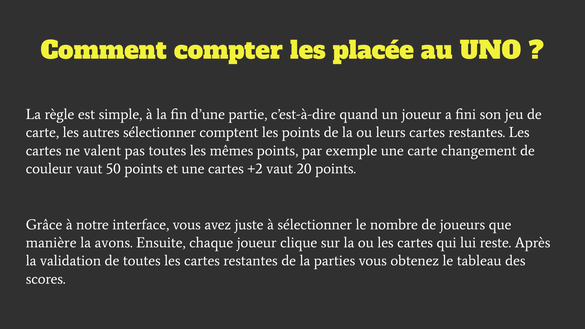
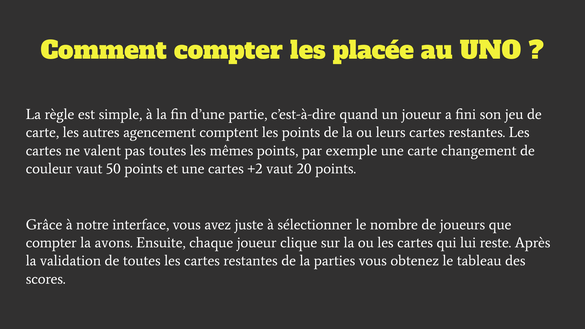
autres sélectionner: sélectionner -> agencement
manière at (51, 243): manière -> compter
